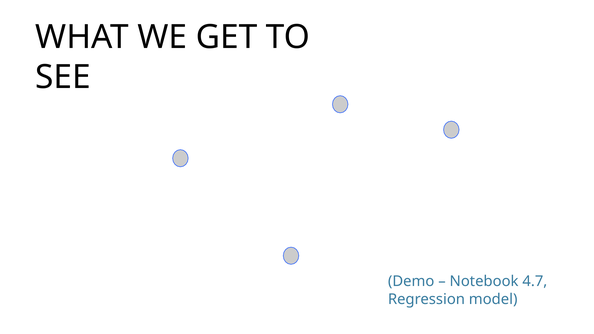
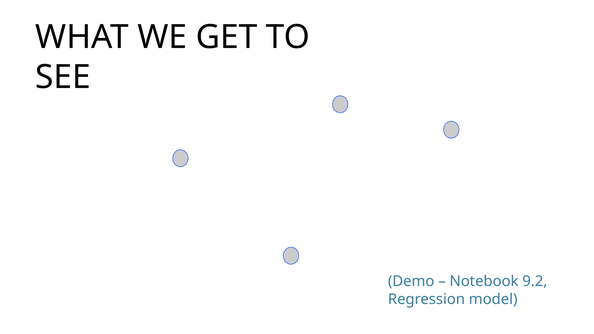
4.7: 4.7 -> 9.2
